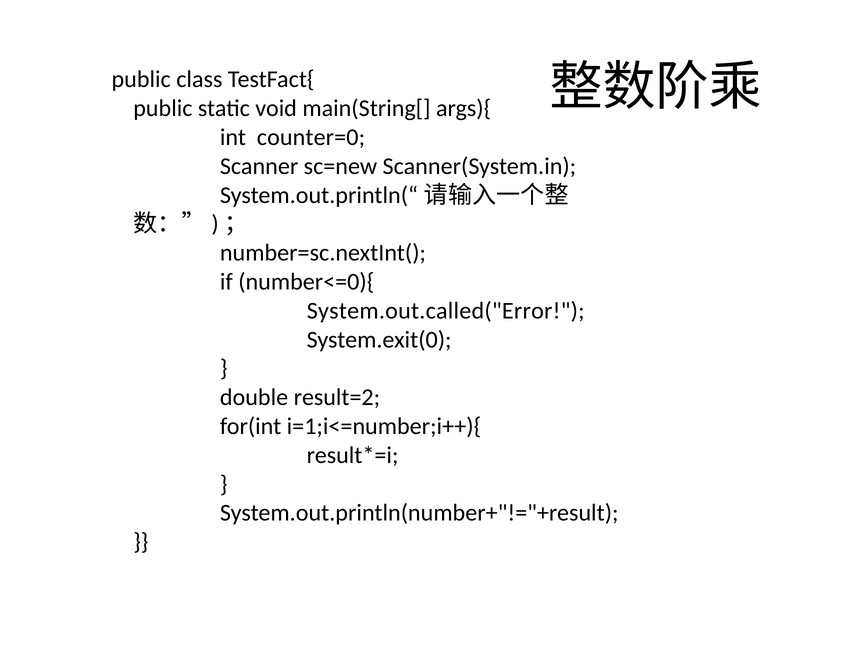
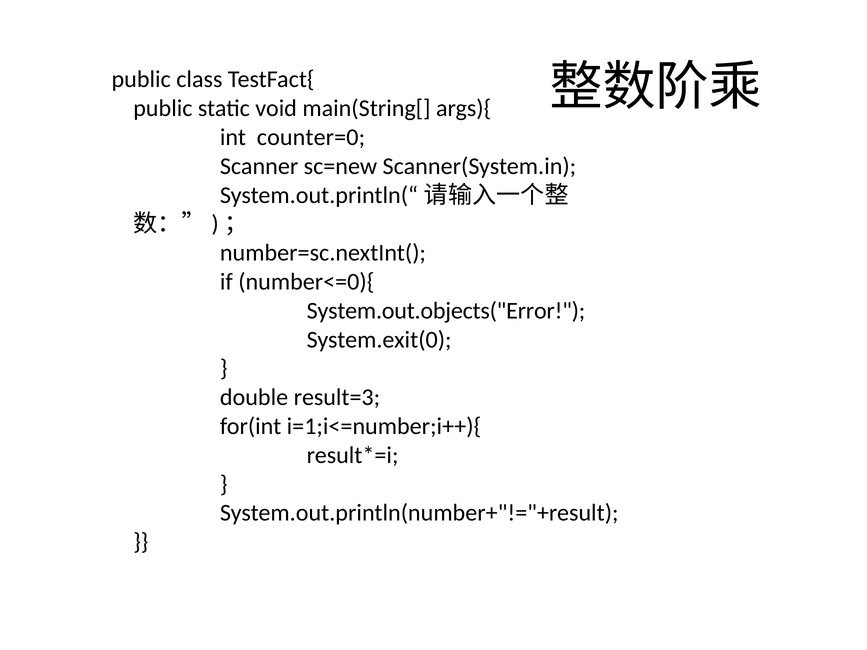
System.out.called("Error: System.out.called("Error -> System.out.objects("Error
result=2: result=2 -> result=3
